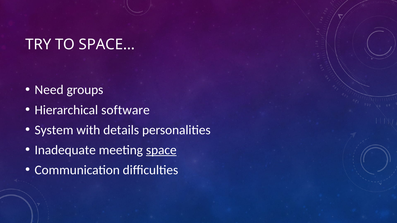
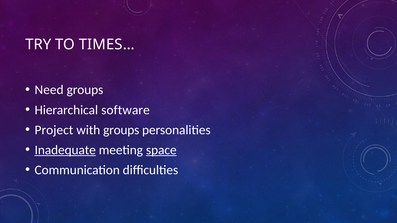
SPACE…: SPACE… -> TIMES…
System: System -> Project
with details: details -> groups
Inadequate underline: none -> present
